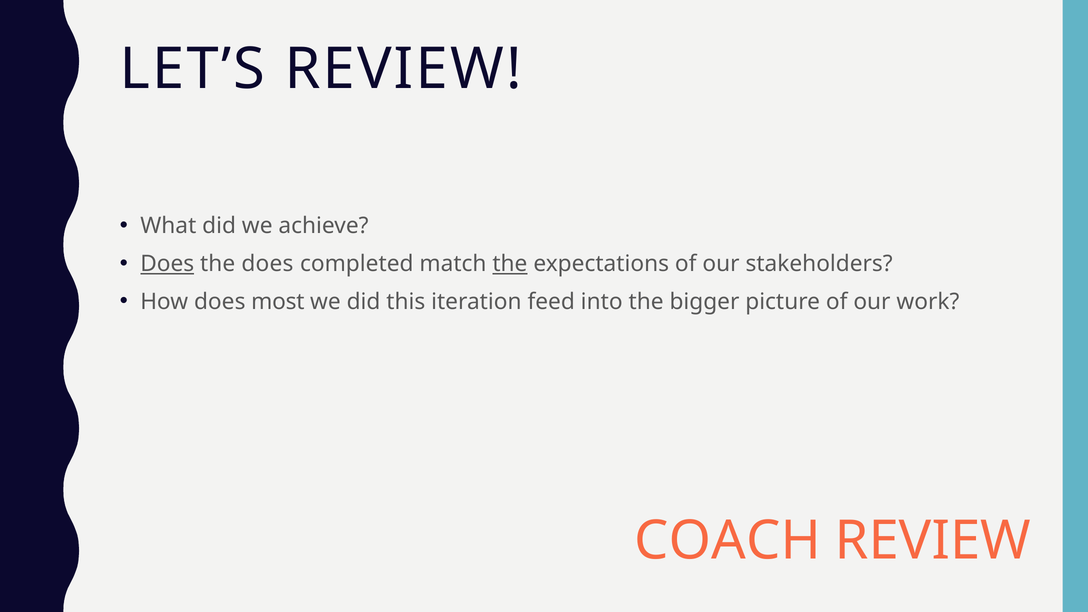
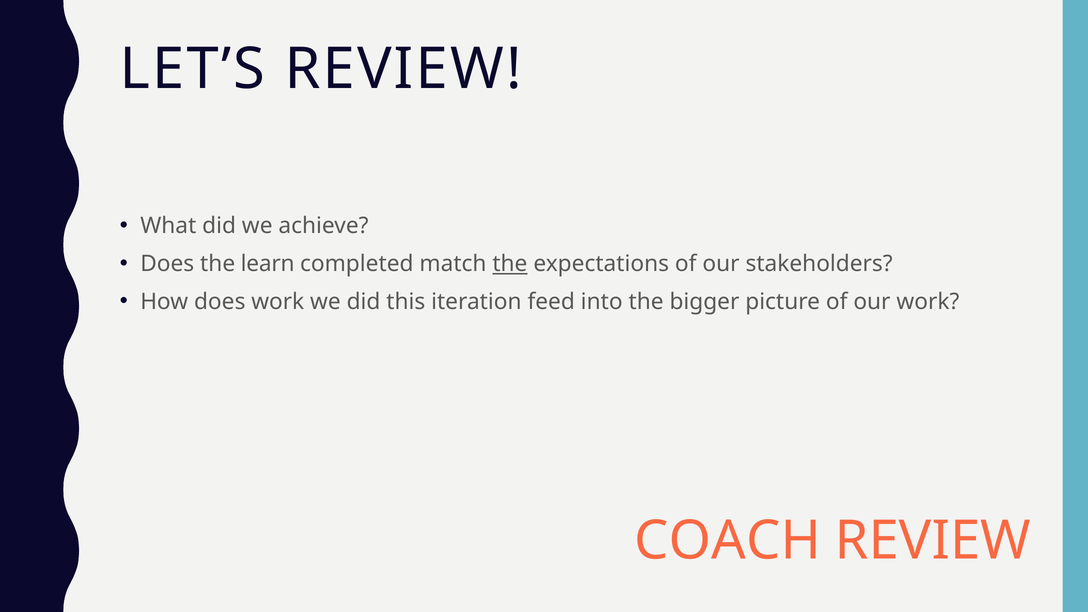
Does at (167, 264) underline: present -> none
the does: does -> learn
does most: most -> work
